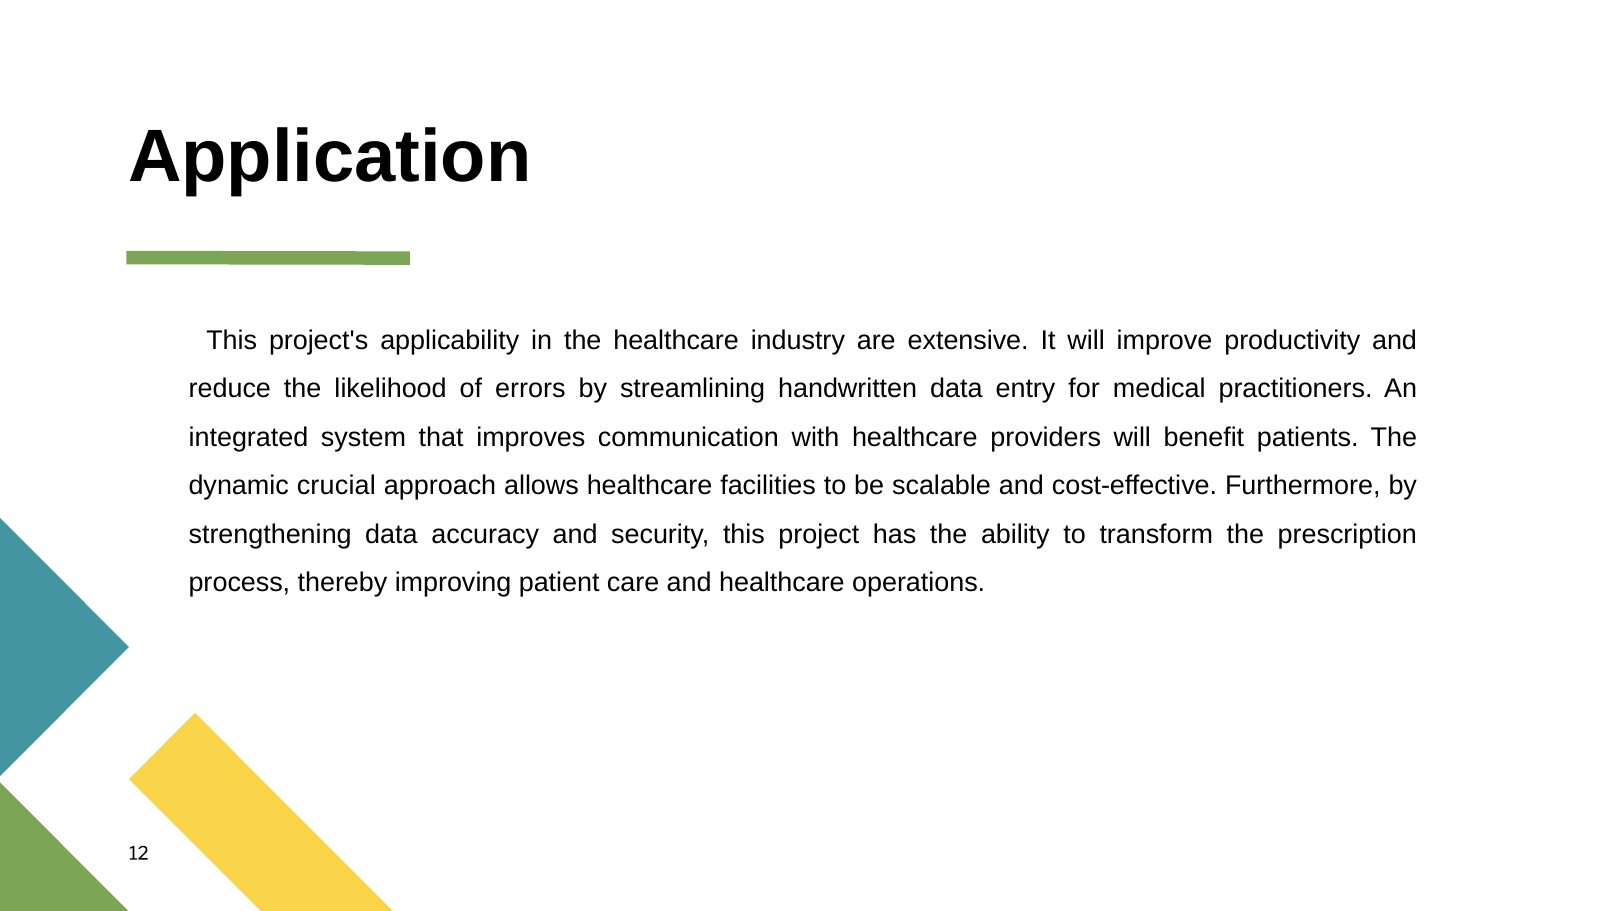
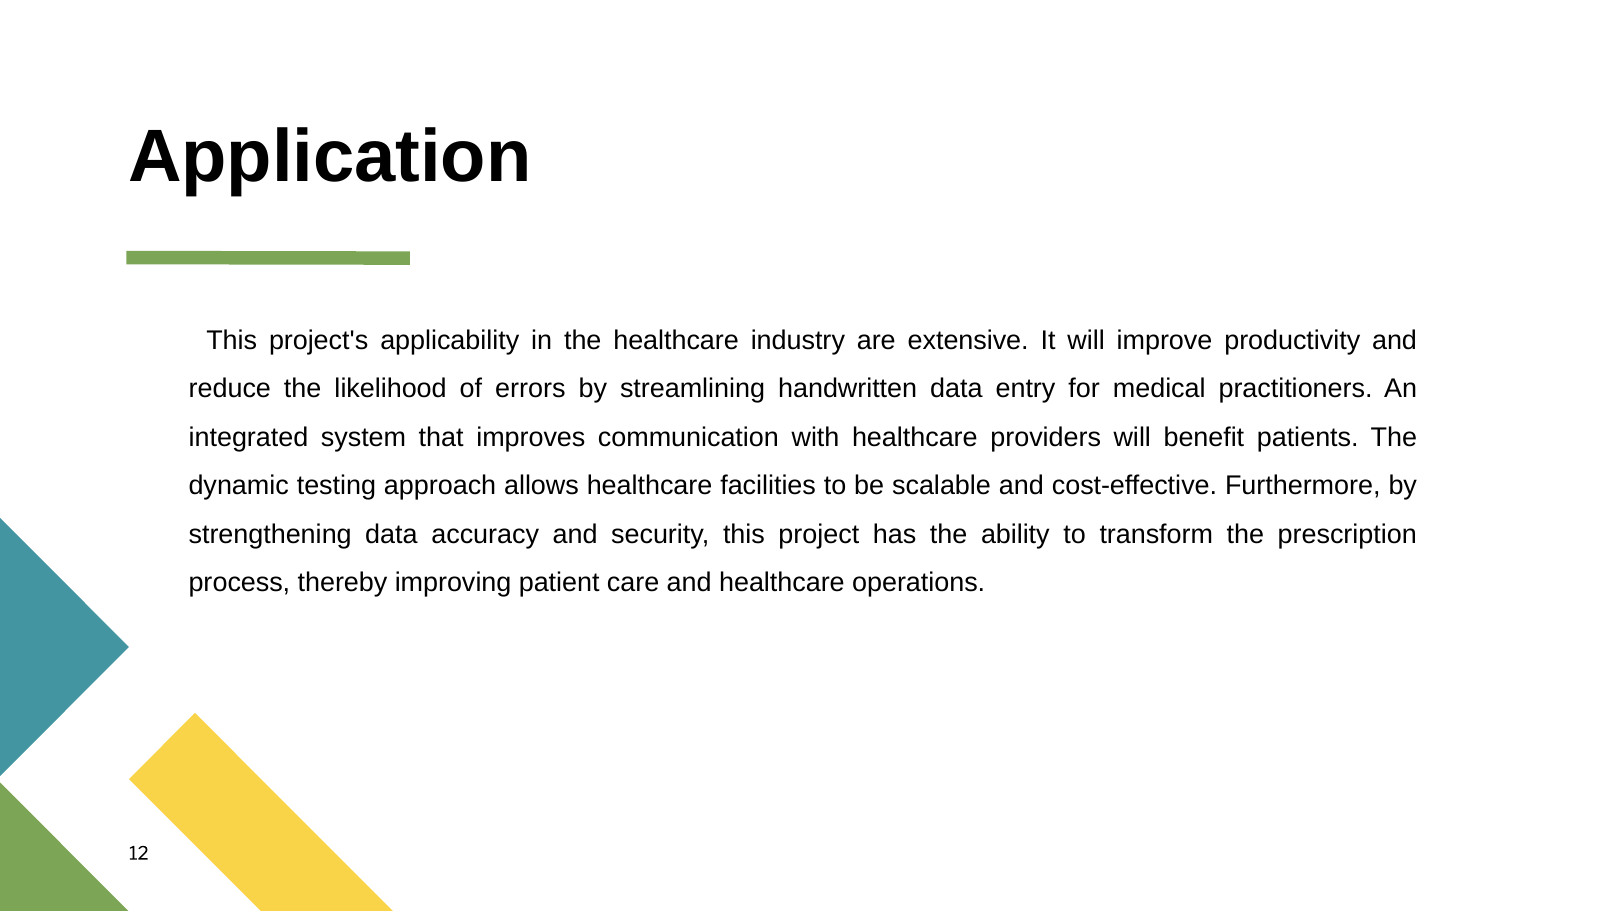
crucial: crucial -> testing
